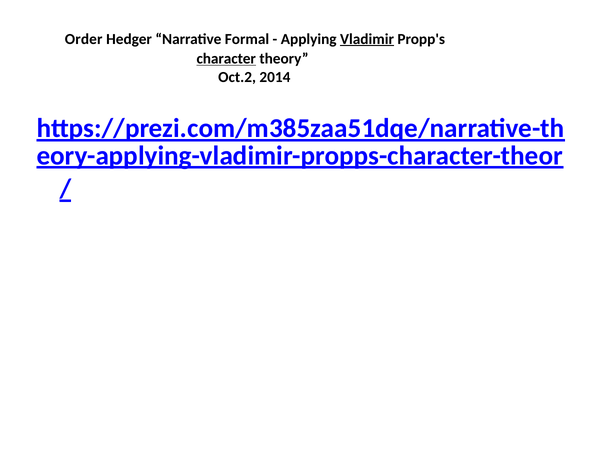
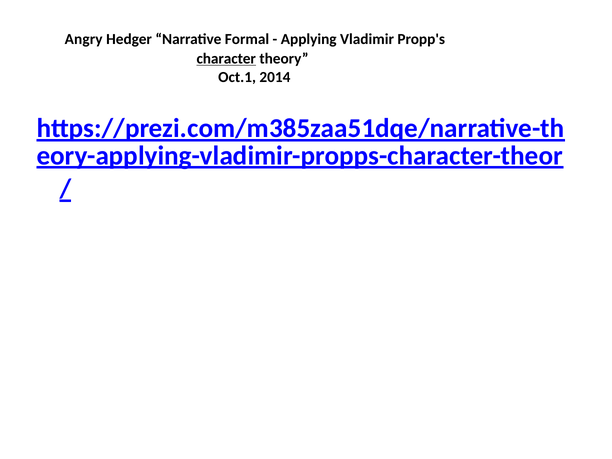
Order: Order -> Angry
Vladimir underline: present -> none
Oct.2: Oct.2 -> Oct.1
